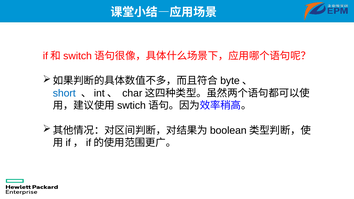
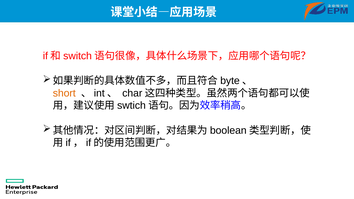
short colour: blue -> orange
